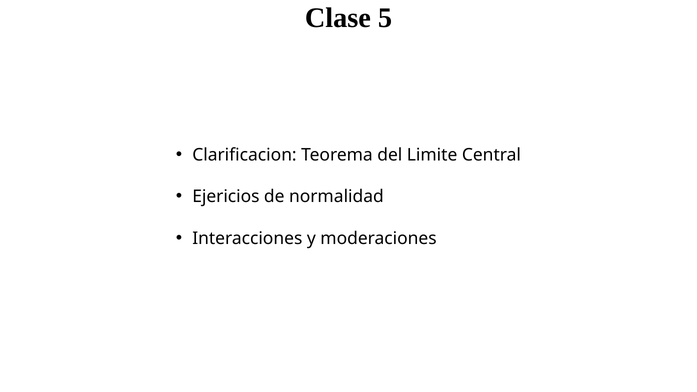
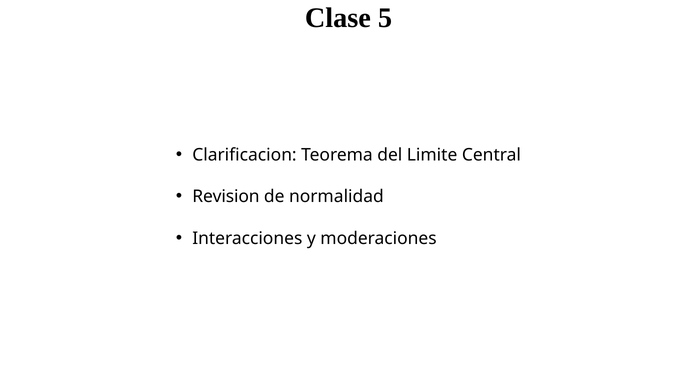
Ejericios: Ejericios -> Revision
